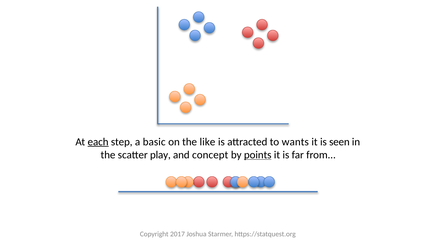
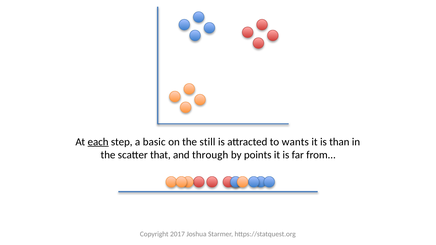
like: like -> still
seen: seen -> than
play: play -> that
concept: concept -> through
points underline: present -> none
